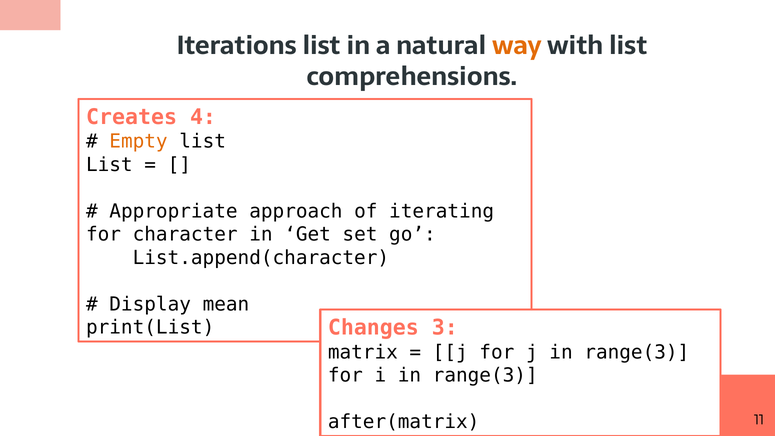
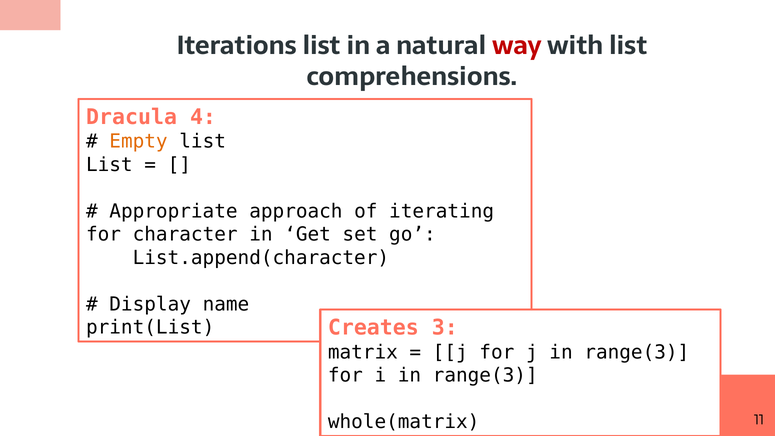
way colour: orange -> red
Creates: Creates -> Dracula
mean: mean -> name
Changes: Changes -> Creates
after(matrix: after(matrix -> whole(matrix
